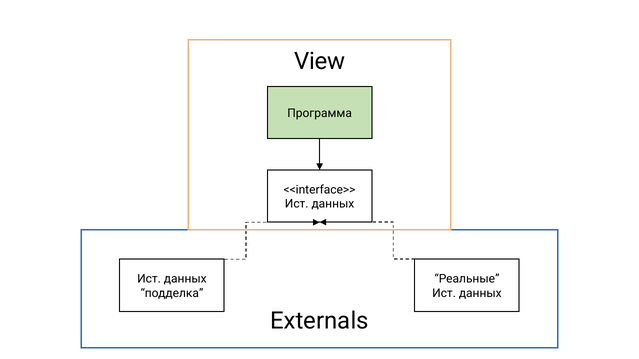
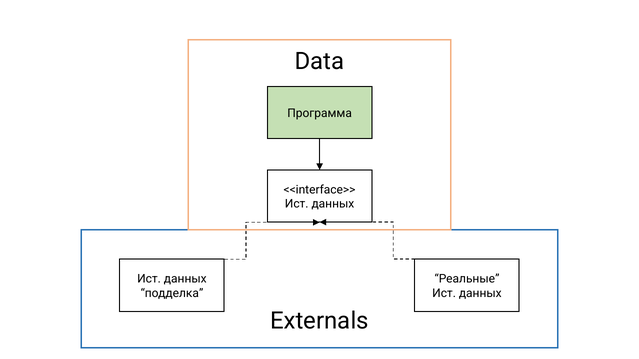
View: View -> Data
